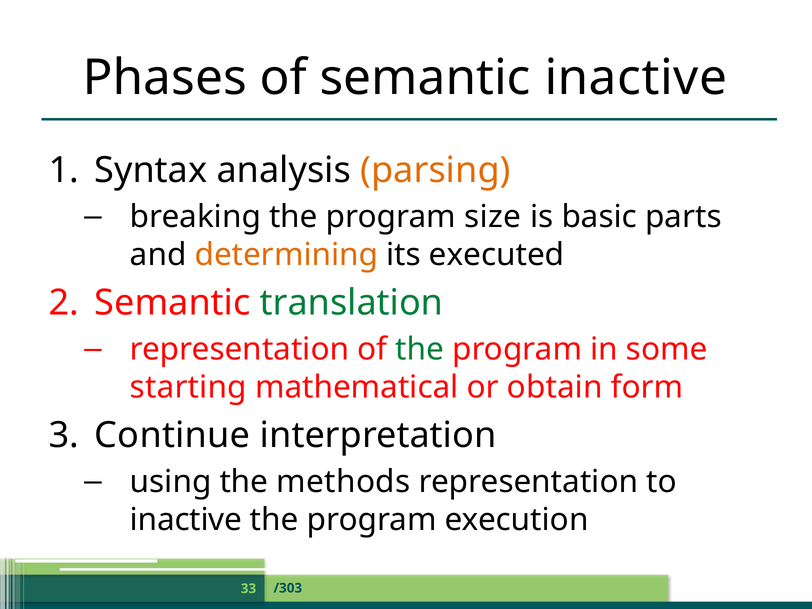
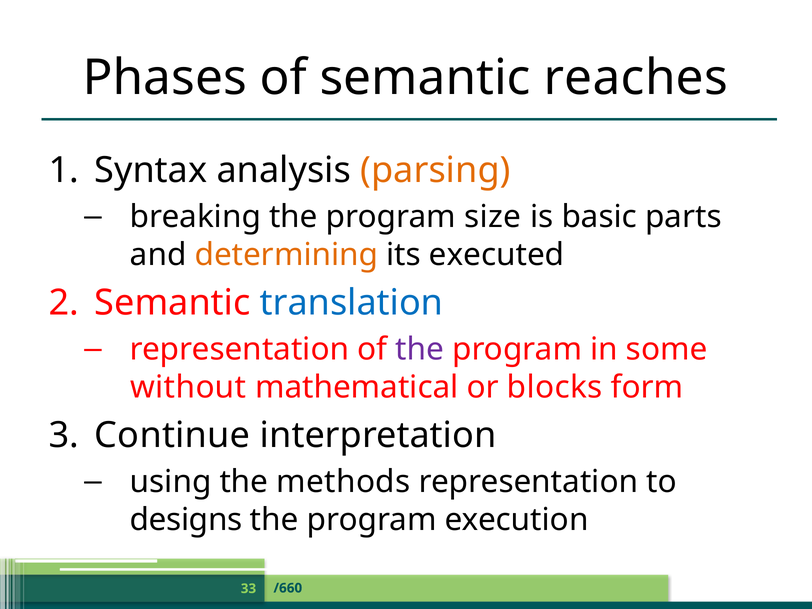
semantic inactive: inactive -> reaches
translation colour: green -> blue
the at (420, 349) colour: green -> purple
starting: starting -> without
obtain: obtain -> blocks
inactive at (186, 520): inactive -> designs
/303: /303 -> /660
